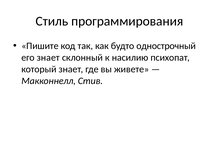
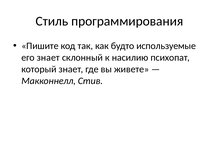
однострочный: однострочный -> используемые
